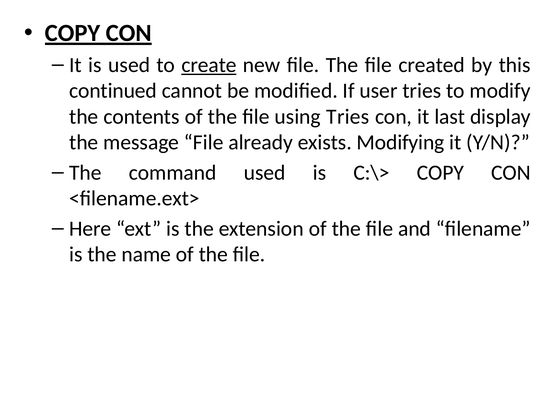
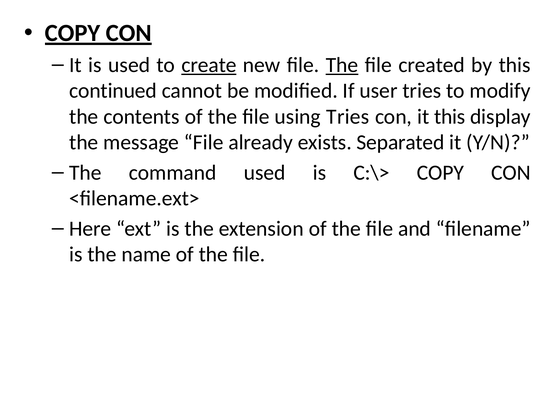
The at (342, 65) underline: none -> present
it last: last -> this
Modifying: Modifying -> Separated
